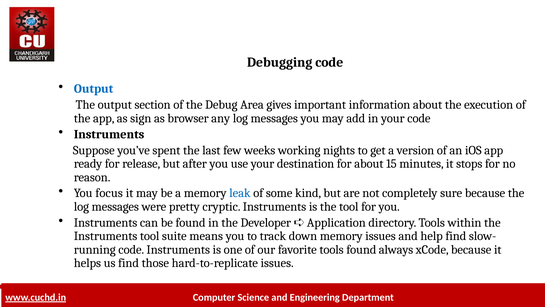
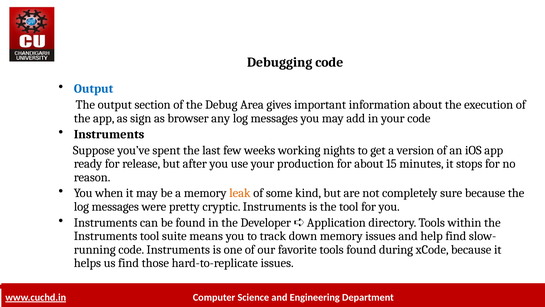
destination: destination -> production
focus: focus -> when
leak colour: blue -> orange
always: always -> during
